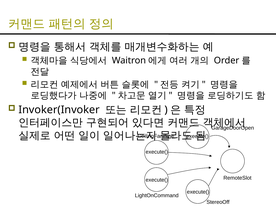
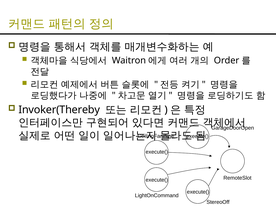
Invoker(Invoker: Invoker(Invoker -> Invoker(Thereby
